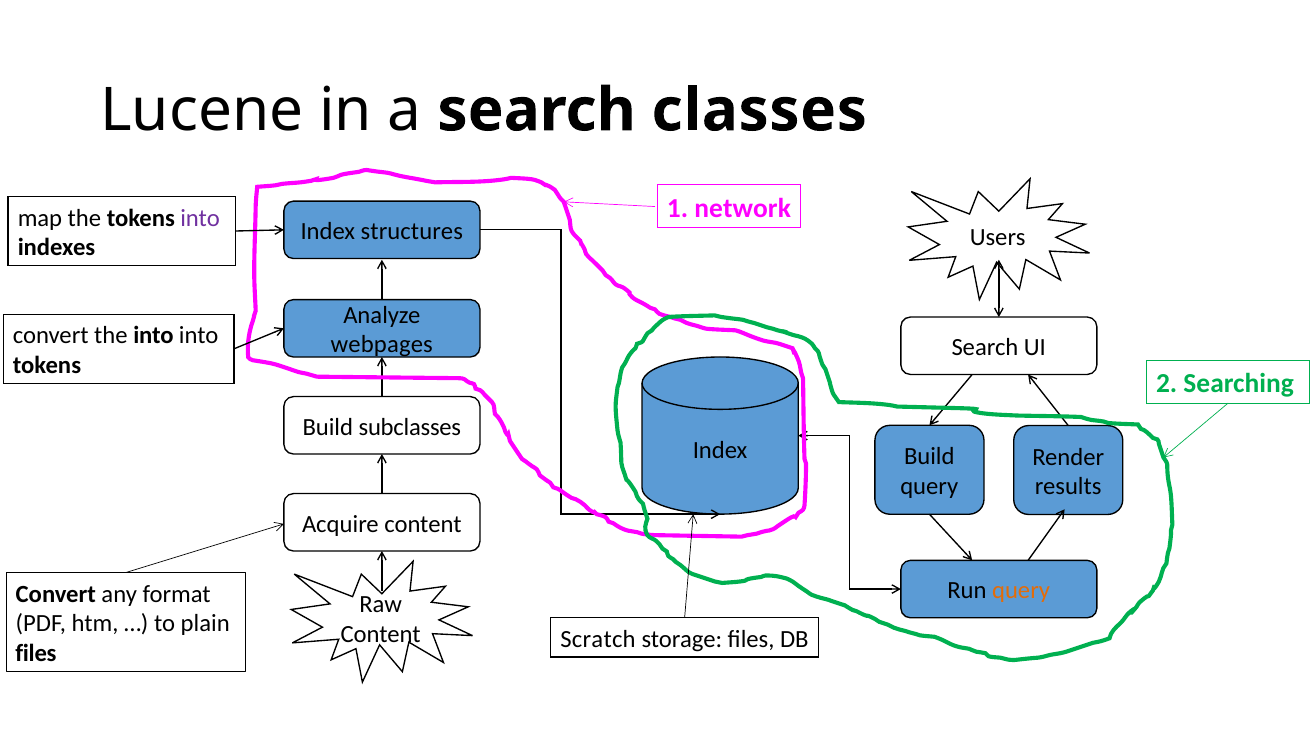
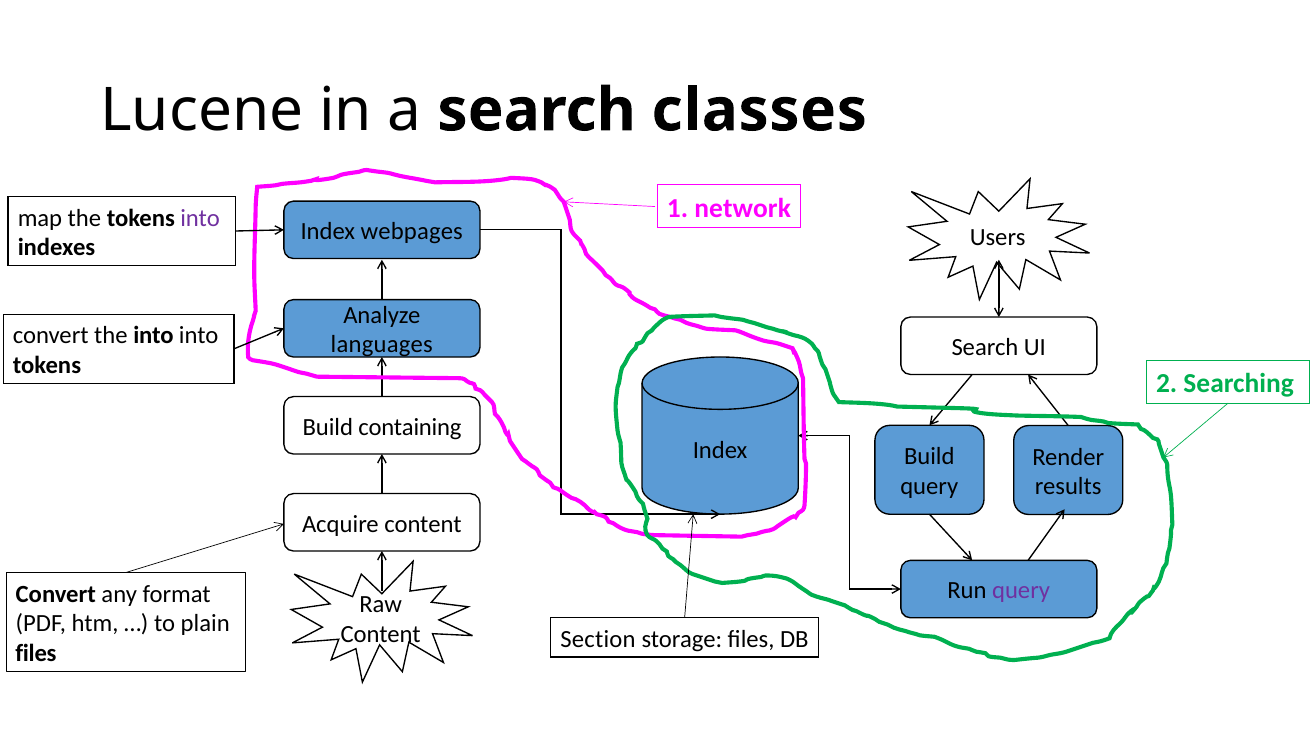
structures: structures -> webpages
webpages: webpages -> languages
subclasses: subclasses -> containing
query at (1021, 591) colour: orange -> purple
Scratch: Scratch -> Section
